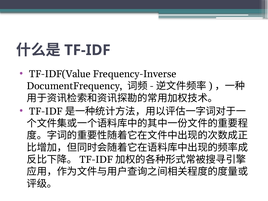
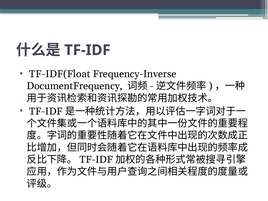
TF-IDF(Value: TF-IDF(Value -> TF-IDF(Float
